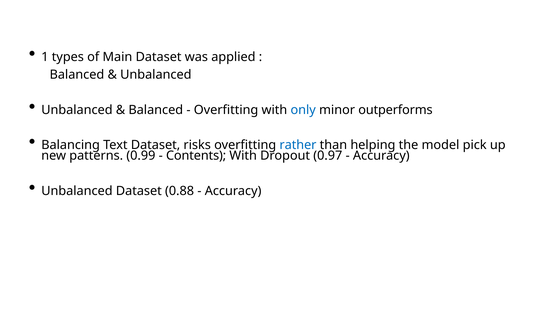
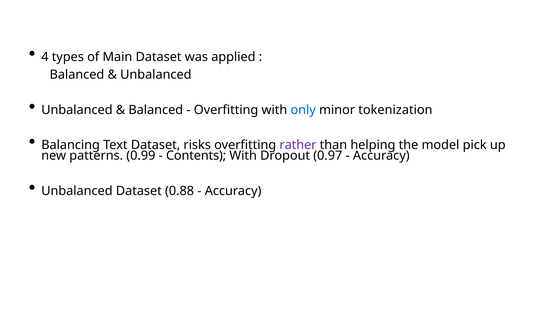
1: 1 -> 4
outperforms: outperforms -> tokenization
rather colour: blue -> purple
